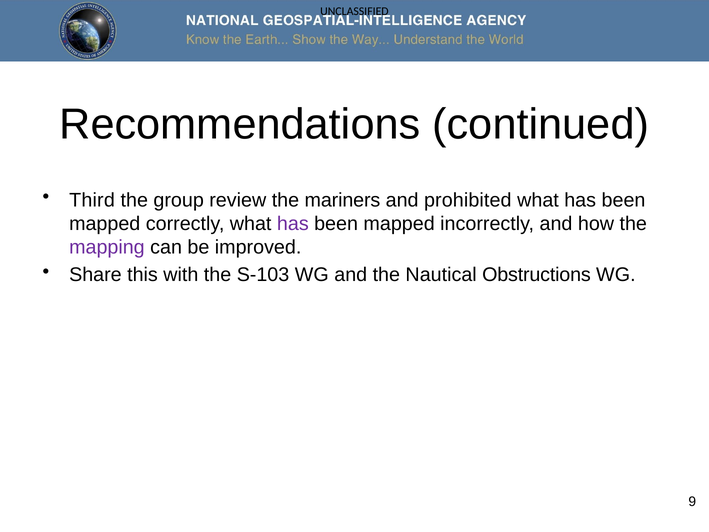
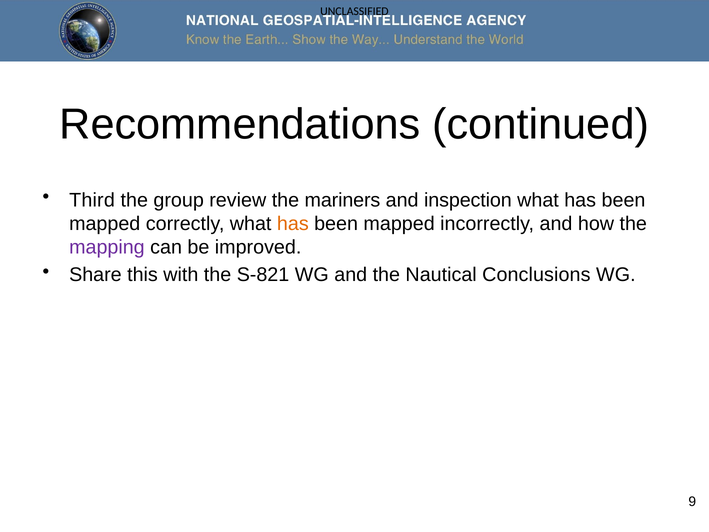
prohibited: prohibited -> inspection
has at (293, 224) colour: purple -> orange
S-103: S-103 -> S-821
Obstructions: Obstructions -> Conclusions
